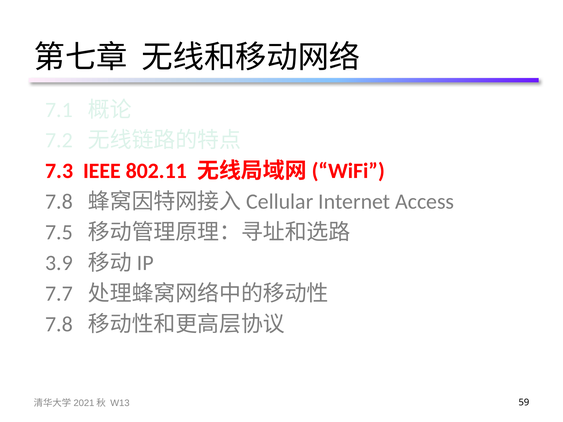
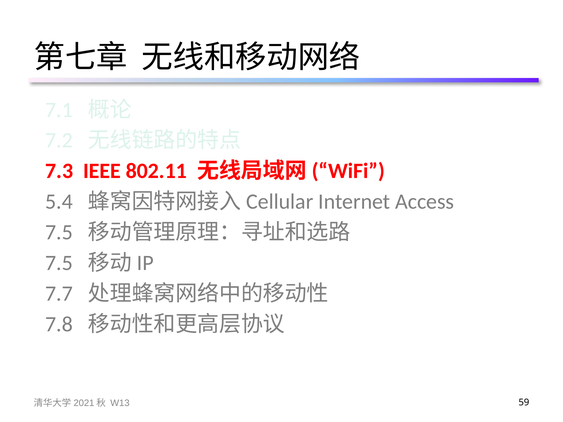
7.8 at (59, 202): 7.8 -> 5.4
3.9 at (59, 263): 3.9 -> 7.5
